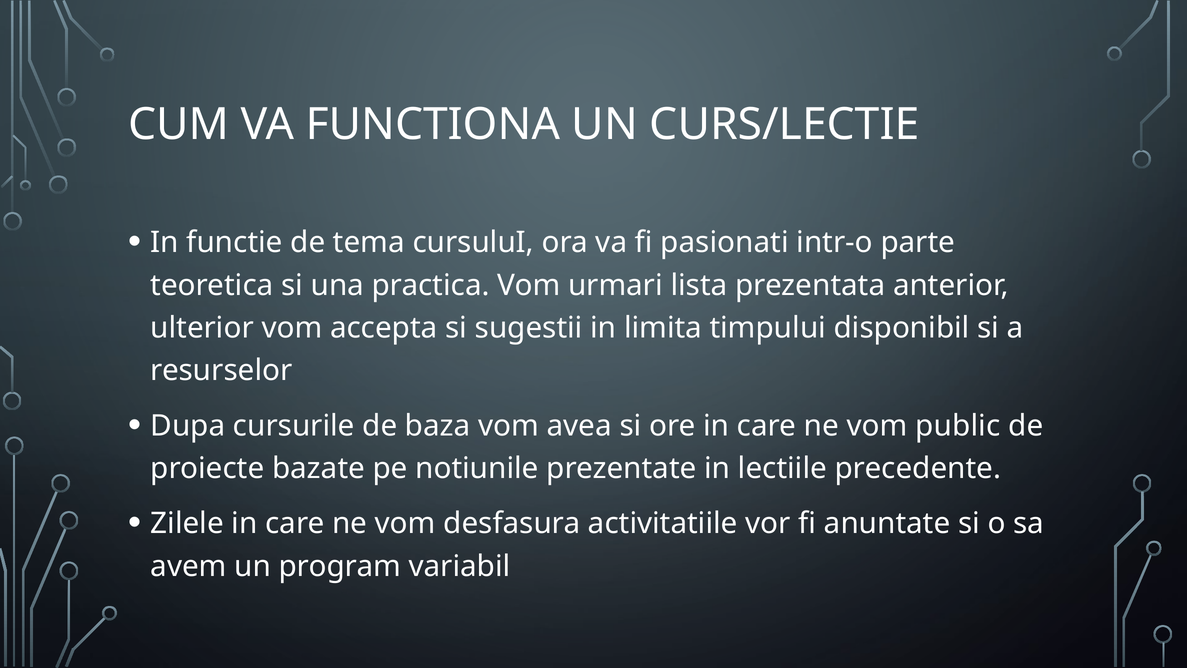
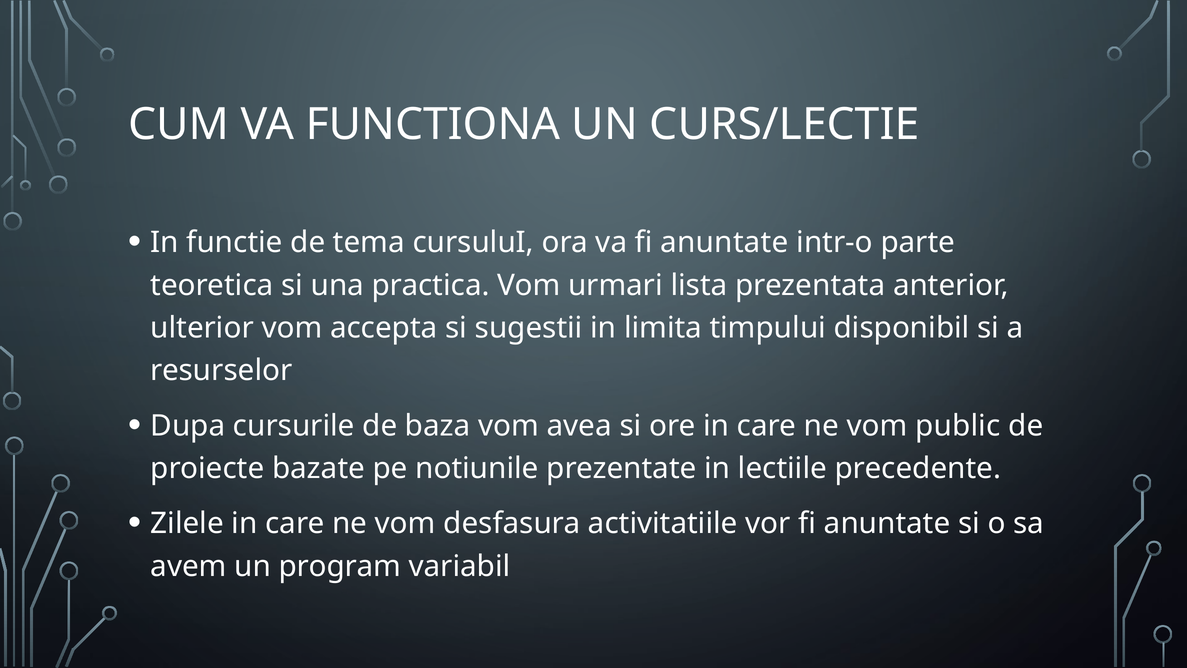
va fi pasionati: pasionati -> anuntate
